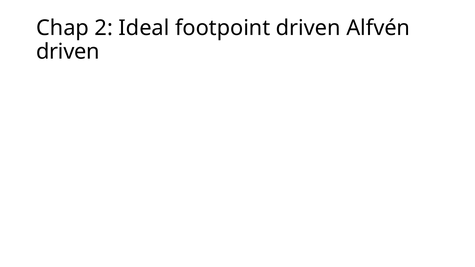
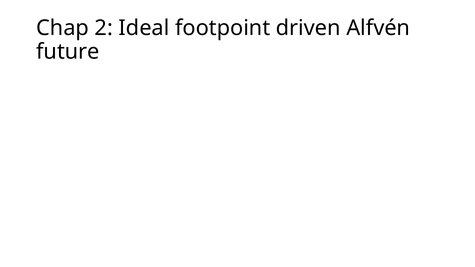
driven at (68, 52): driven -> future
